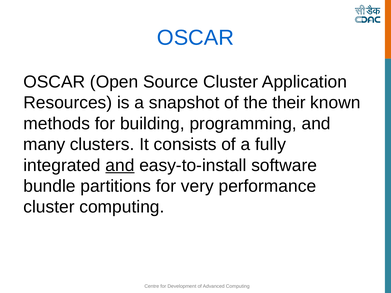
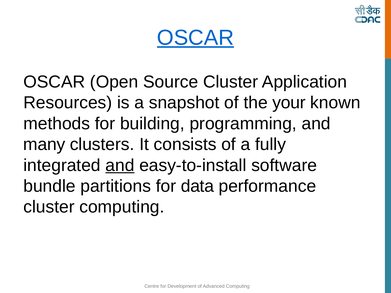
OSCAR at (195, 38) underline: none -> present
their: their -> your
very: very -> data
